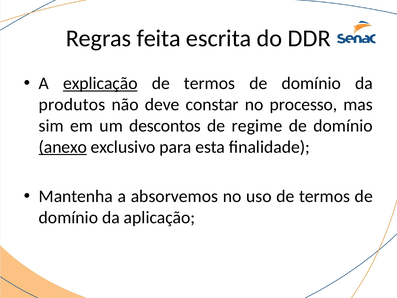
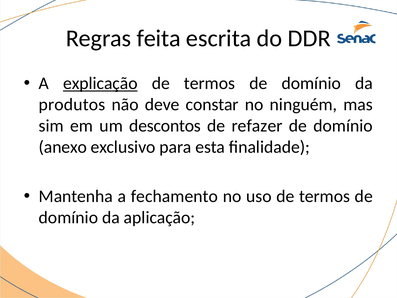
processo: processo -> ninguém
regime: regime -> refazer
anexo underline: present -> none
absorvemos: absorvemos -> fechamento
